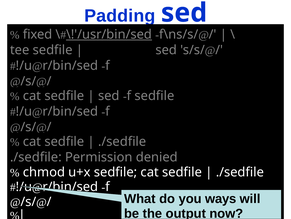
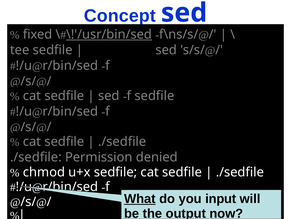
Padding: Padding -> Concept
What underline: none -> present
ways: ways -> input
